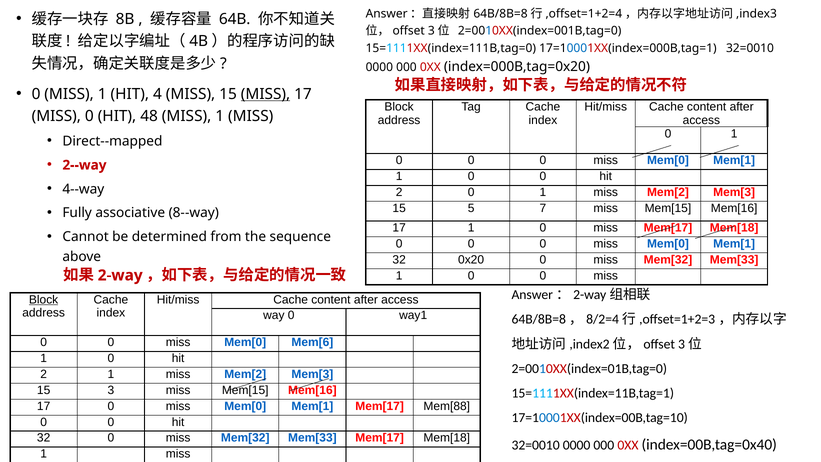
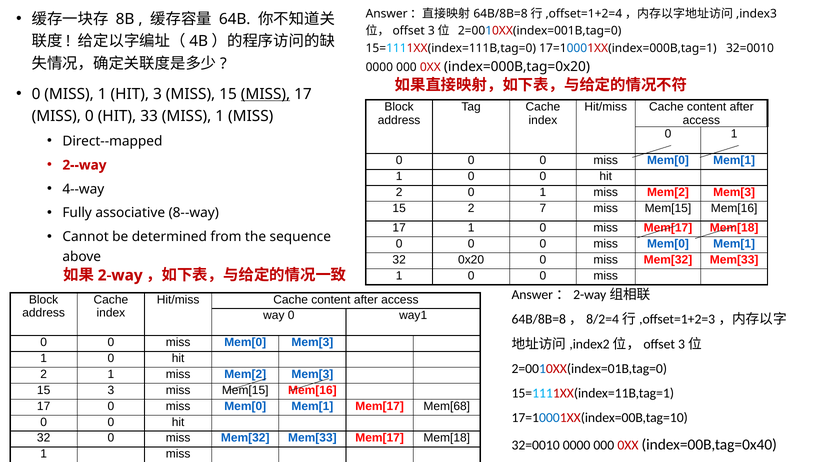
HIT 4: 4 -> 3
48: 48 -> 33
15 5: 5 -> 2
Block at (44, 299) underline: present -> none
Mem[0 Mem[6: Mem[6 -> Mem[3
Mem[88: Mem[88 -> Mem[68
